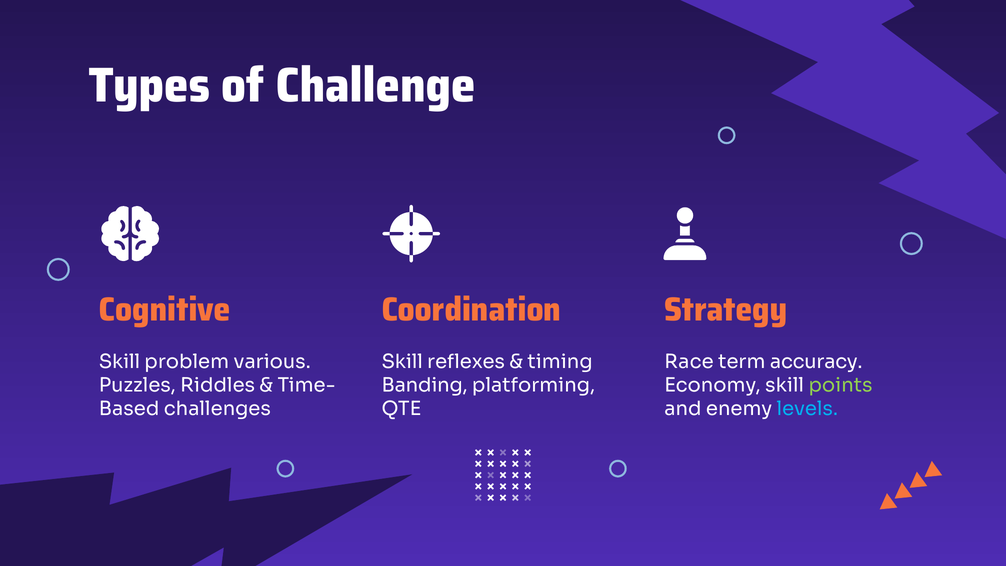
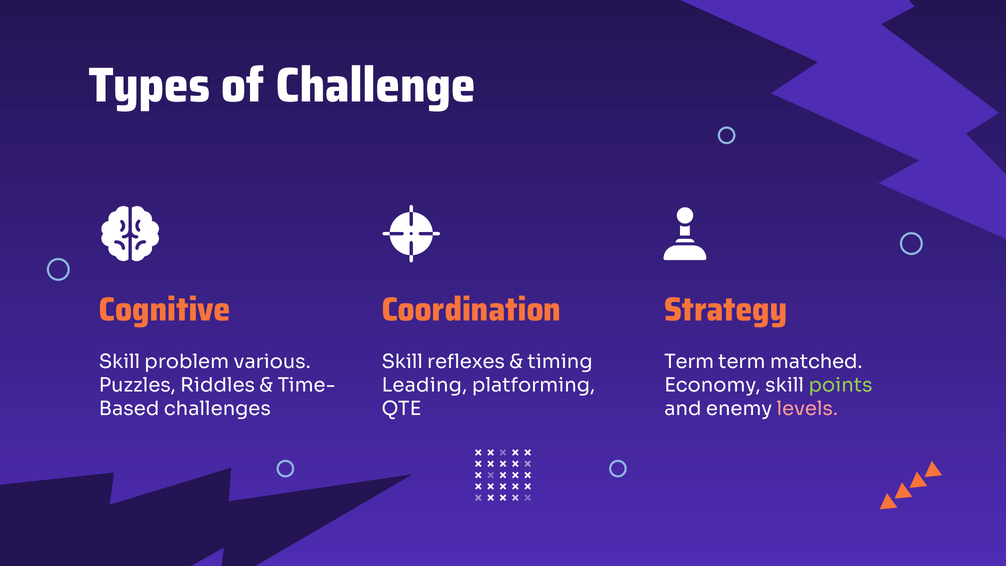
Race at (689, 362): Race -> Term
accuracy: accuracy -> matched
Banding: Banding -> Leading
levels colour: light blue -> pink
